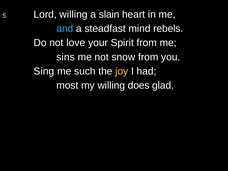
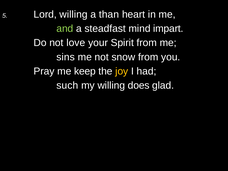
slain: slain -> than
and colour: light blue -> light green
rebels: rebels -> impart
Sing: Sing -> Pray
such: such -> keep
most: most -> such
